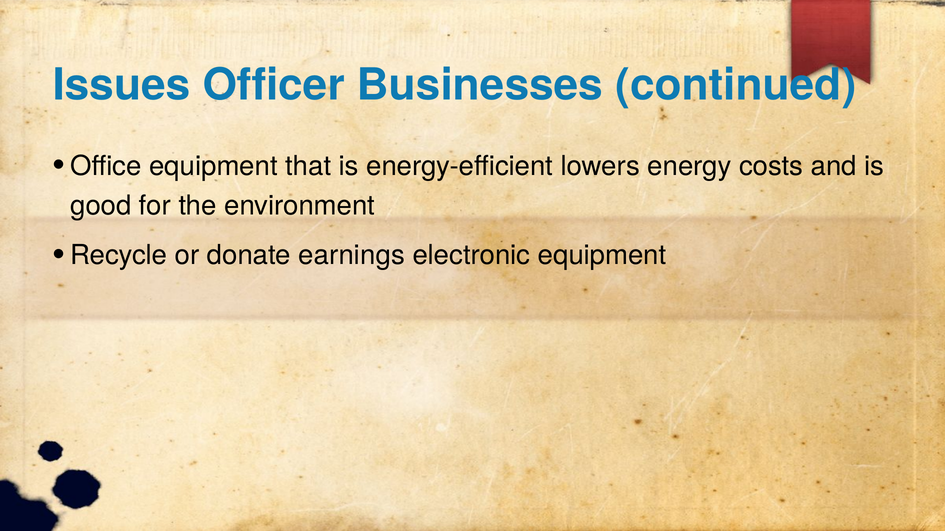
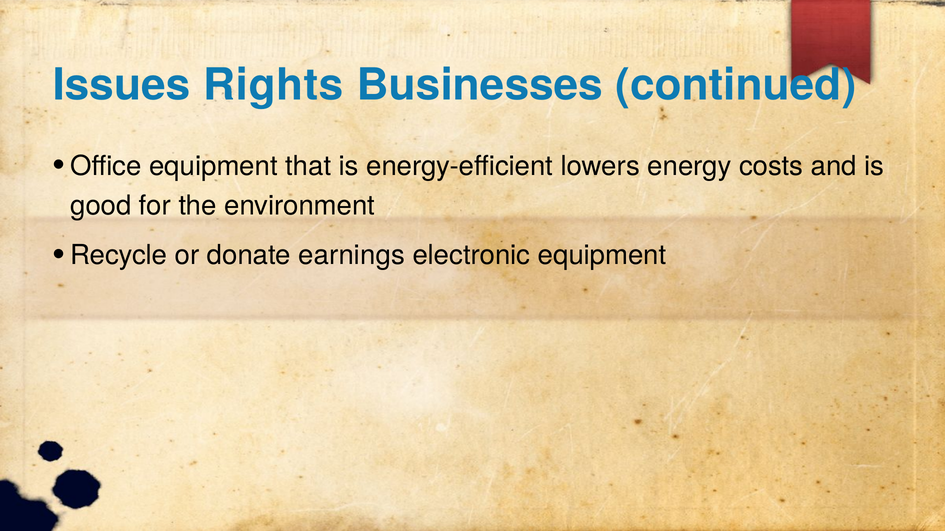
Officer: Officer -> Rights
